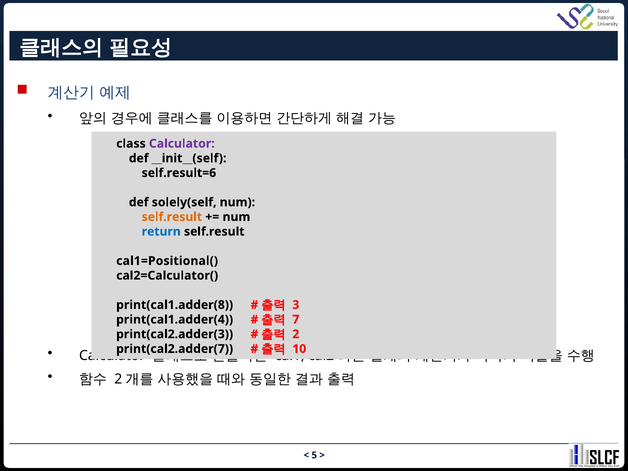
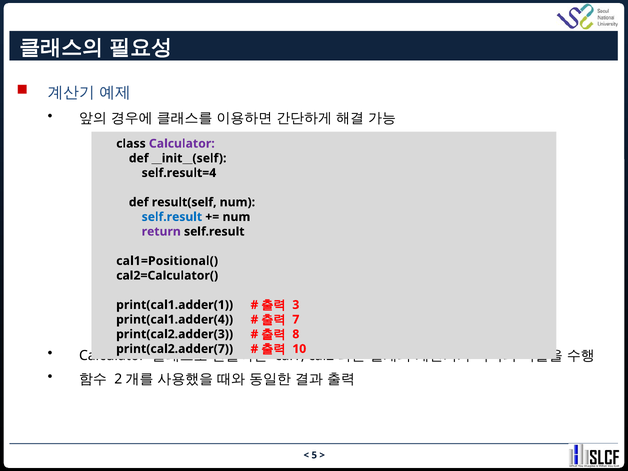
self.result=6: self.result=6 -> self.result=4
solely(self: solely(self -> result(self
self.result at (172, 217) colour: orange -> blue
return colour: blue -> purple
print(cal1.adder(8: print(cal1.adder(8 -> print(cal1.adder(1
2: 2 -> 8
